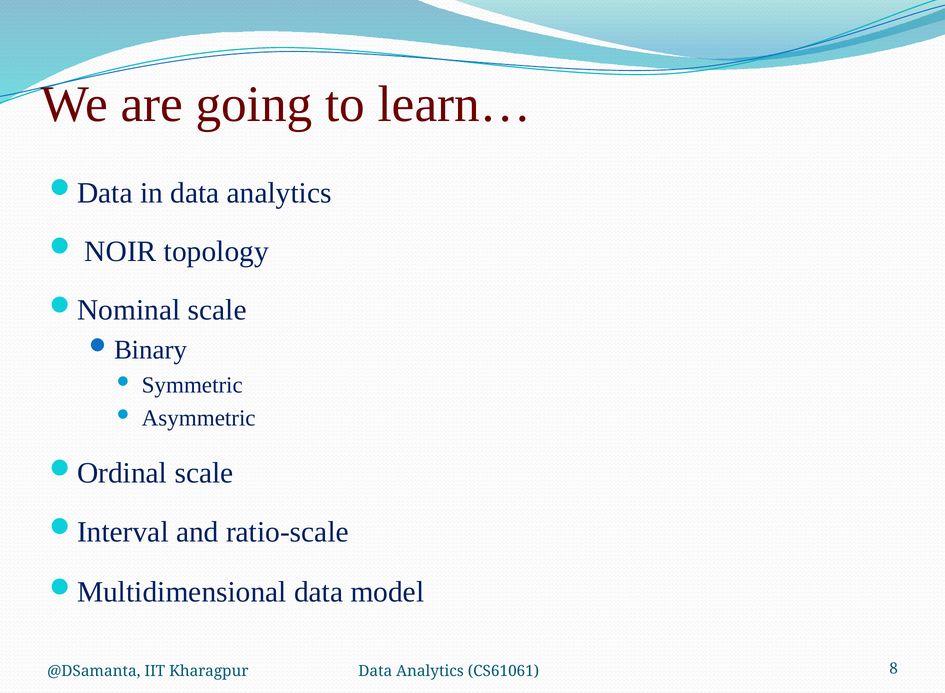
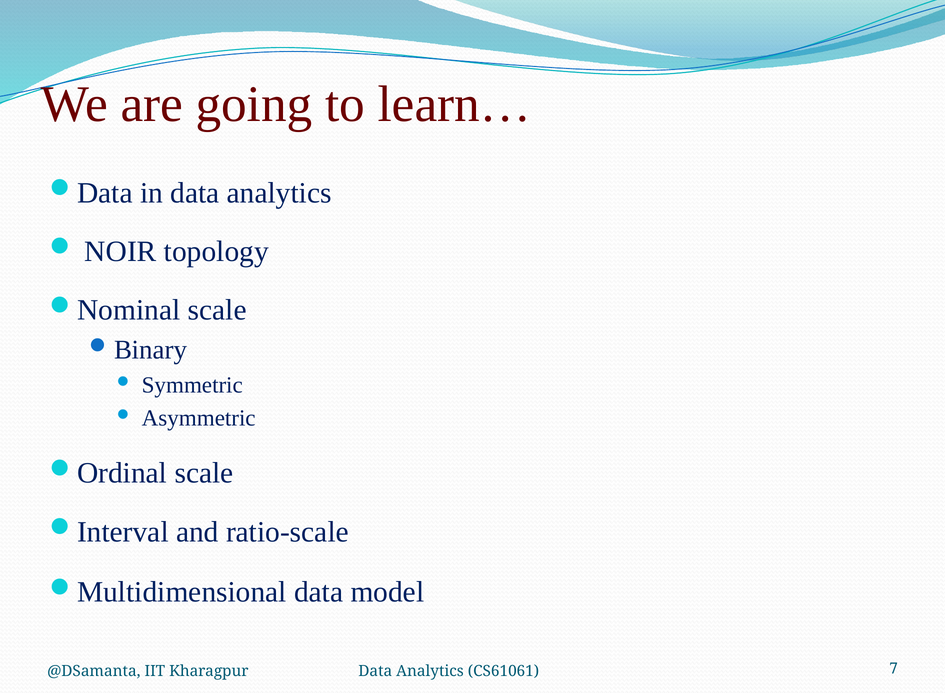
8: 8 -> 7
